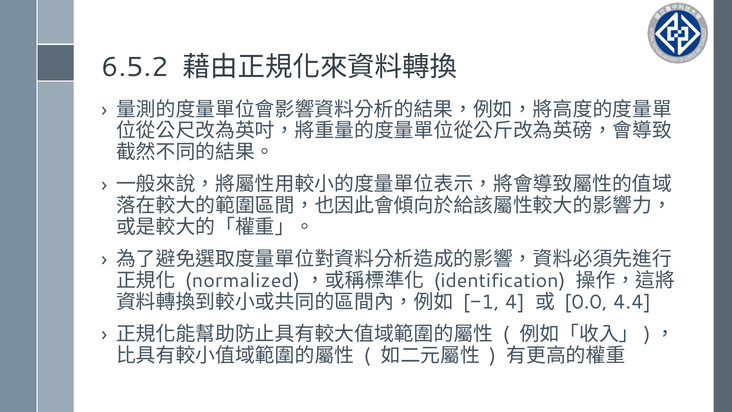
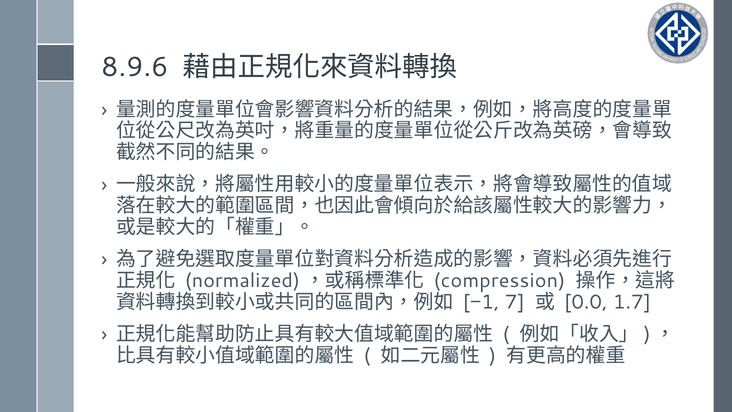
6.5.2: 6.5.2 -> 8.9.6
identification: identification -> compression
4: 4 -> 7
4.4: 4.4 -> 1.7
